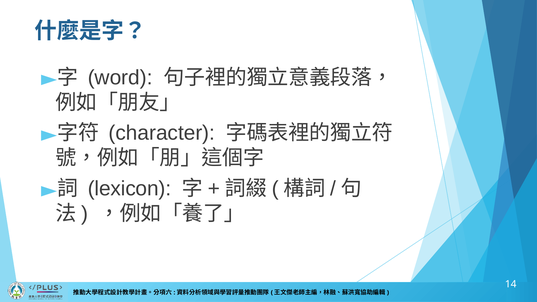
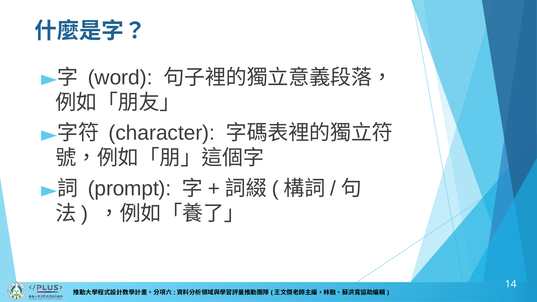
lexicon: lexicon -> prompt
